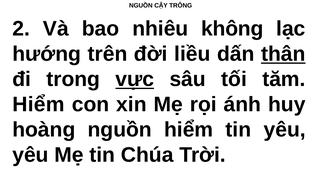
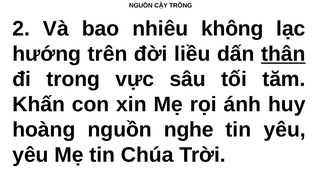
vực underline: present -> none
Hiểm at (38, 104): Hiểm -> Khấn
nguồn hiểm: hiểm -> nghe
